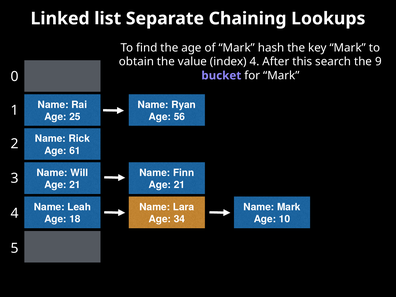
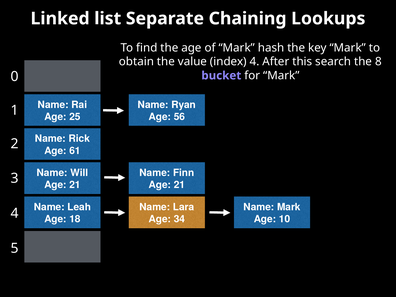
9: 9 -> 8
